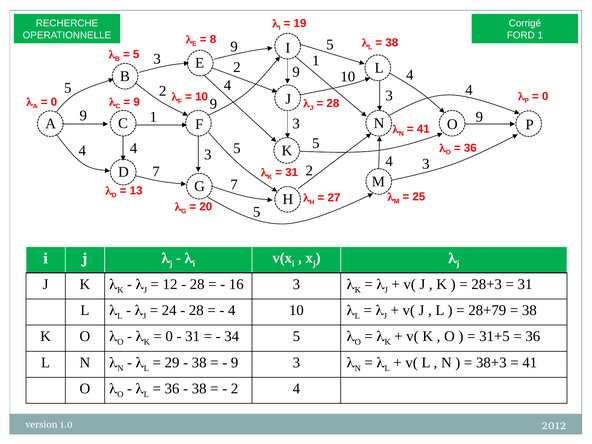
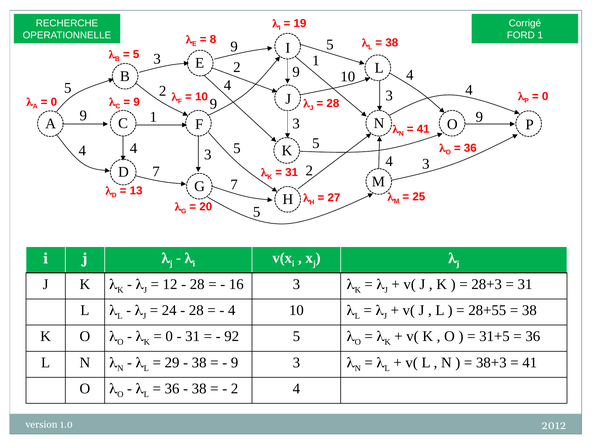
28+79: 28+79 -> 28+55
34: 34 -> 92
